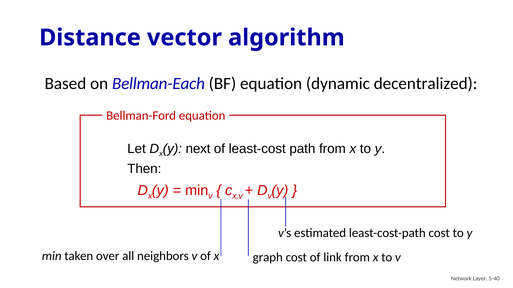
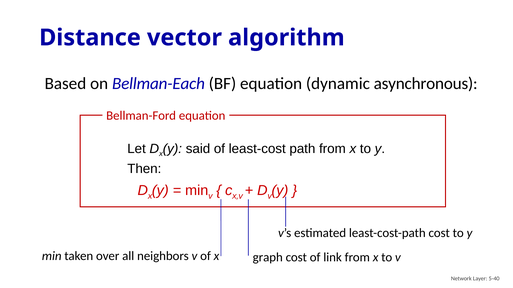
decentralized: decentralized -> asynchronous
next: next -> said
